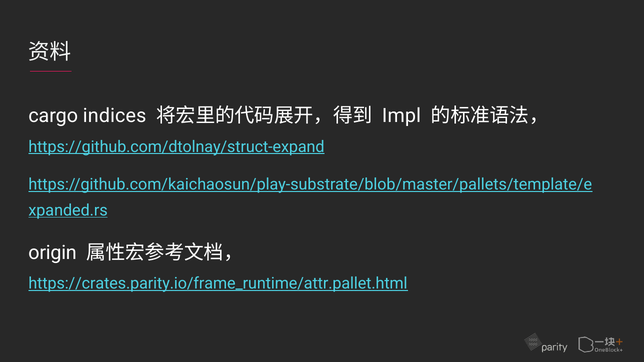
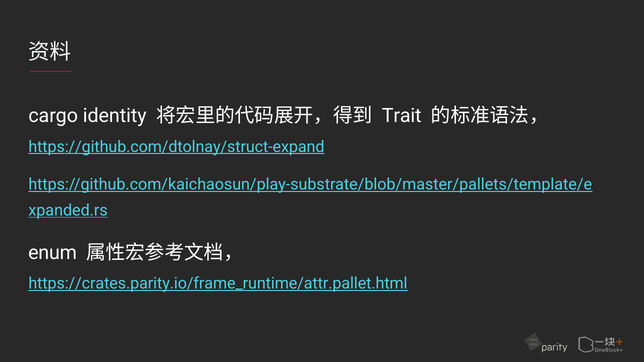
indices: indices -> identity
Impl: Impl -> Trait
origin: origin -> enum
